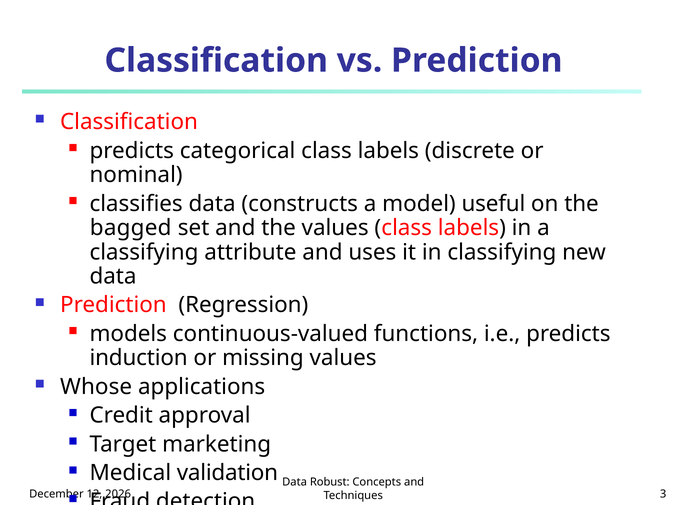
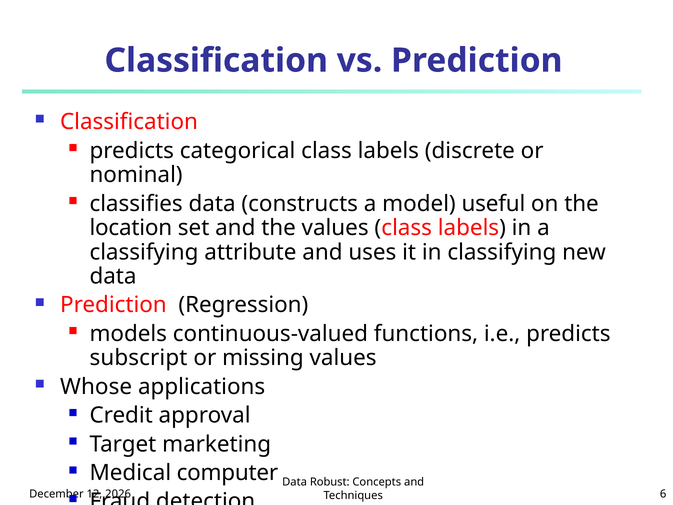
bagged: bagged -> location
induction: induction -> subscript
validation: validation -> computer
3: 3 -> 6
